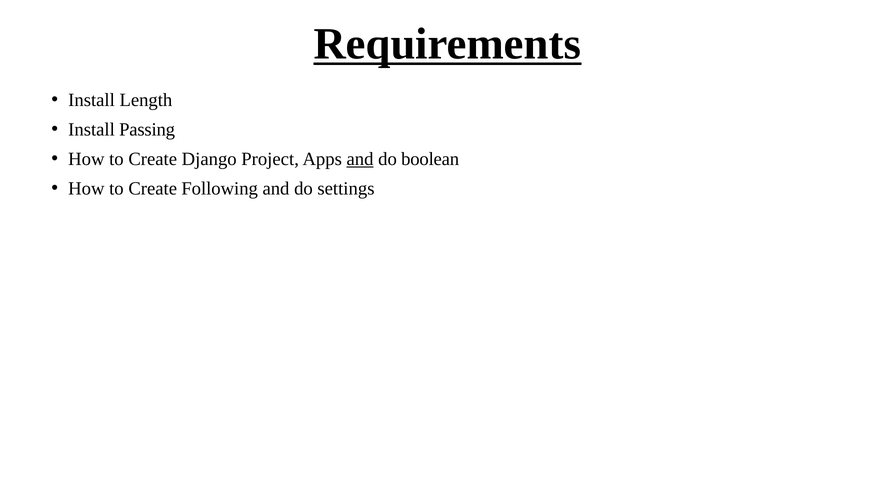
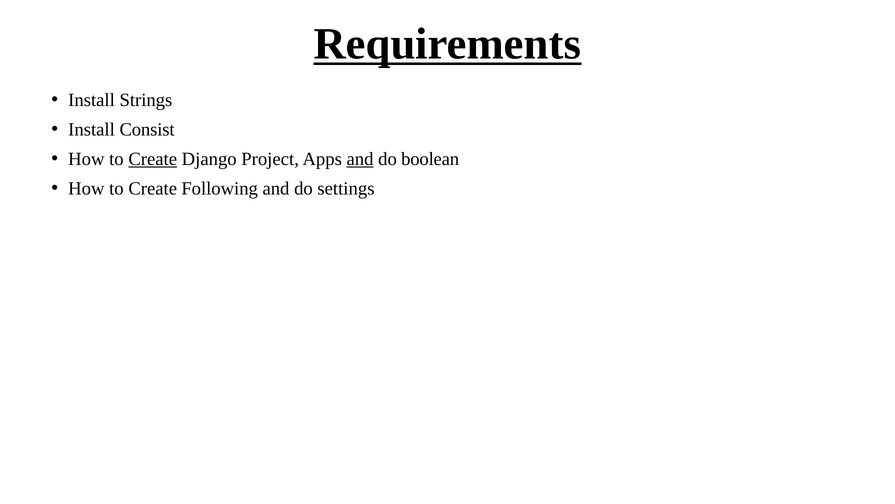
Length: Length -> Strings
Passing: Passing -> Consist
Create at (153, 159) underline: none -> present
